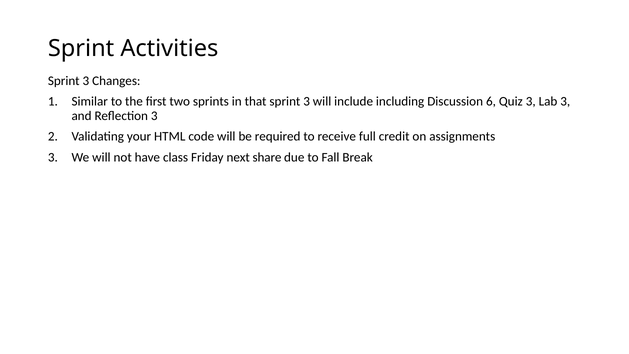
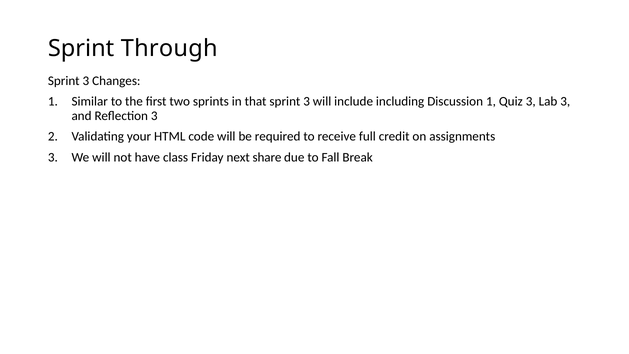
Activities: Activities -> Through
Discussion 6: 6 -> 1
